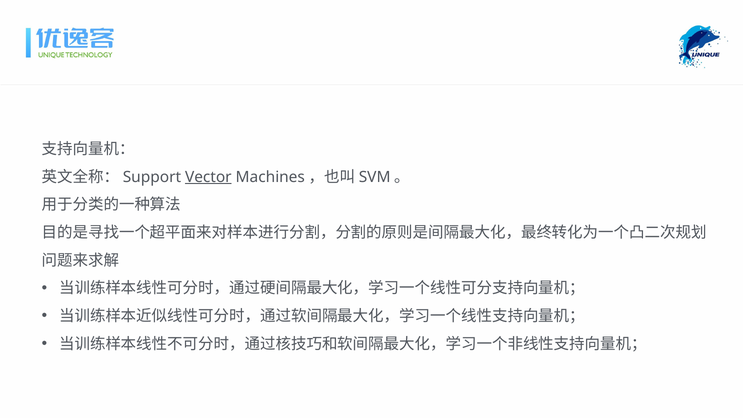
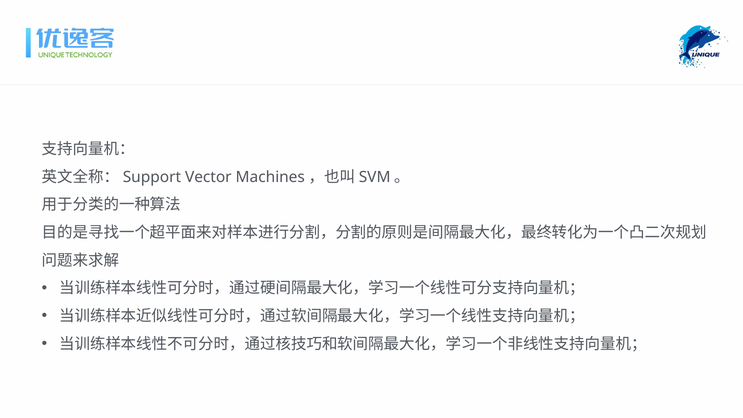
Vector underline: present -> none
